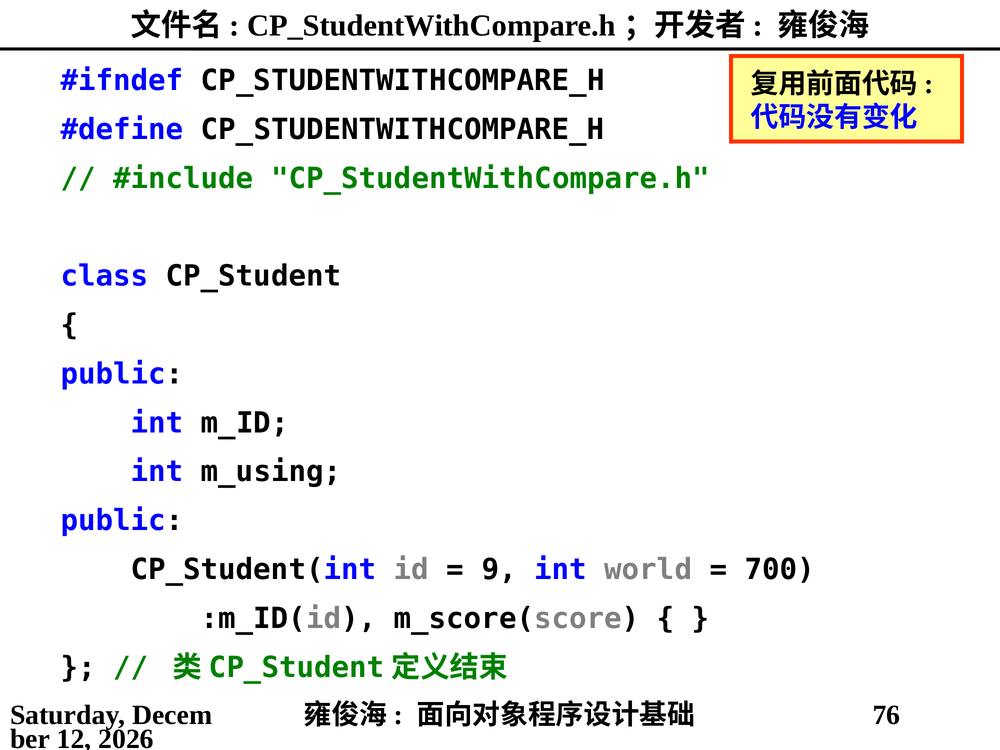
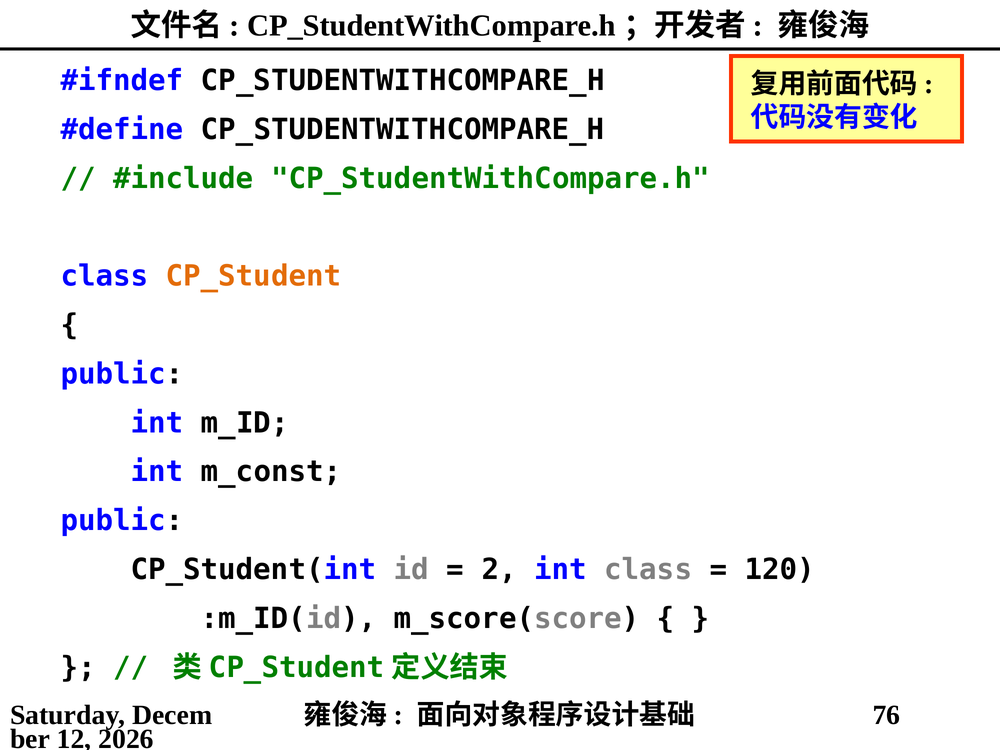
CP_Student colour: black -> orange
m_using: m_using -> m_const
9: 9 -> 2
int world: world -> class
700: 700 -> 120
